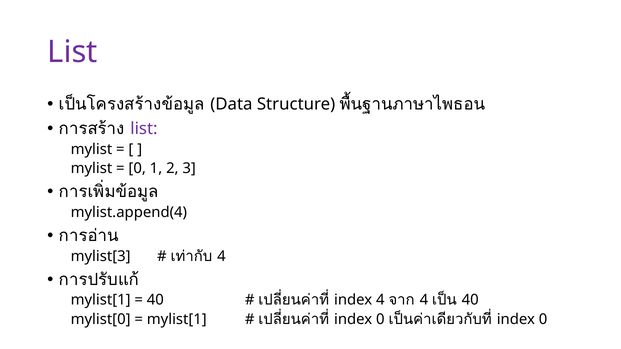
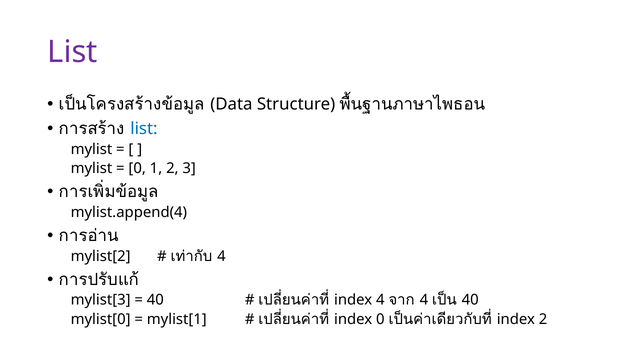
list at (144, 129) colour: purple -> blue
mylist[3: mylist[3 -> mylist[2
mylist[1 at (101, 300): mylist[1 -> mylist[3
0 at (543, 320): 0 -> 2
